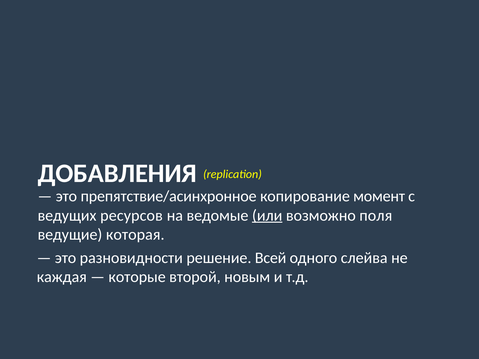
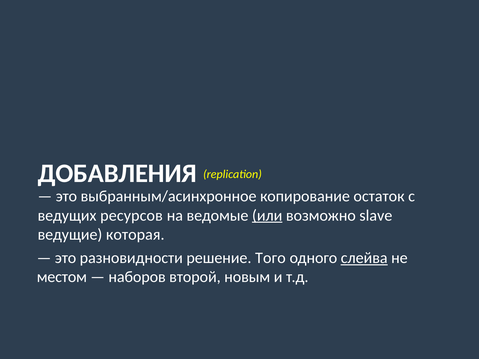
препятствие/асинхронное: препятствие/асинхронное -> выбранным/асинхронное
момент: момент -> остаток
поля: поля -> slave
Всей: Всей -> Того
слейва underline: none -> present
каждая: каждая -> местом
которые: которые -> наборов
